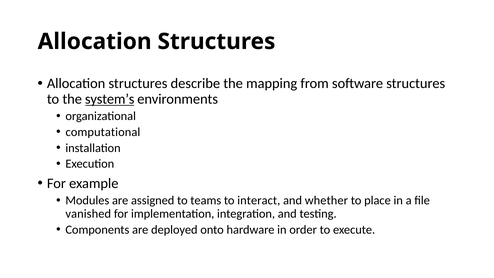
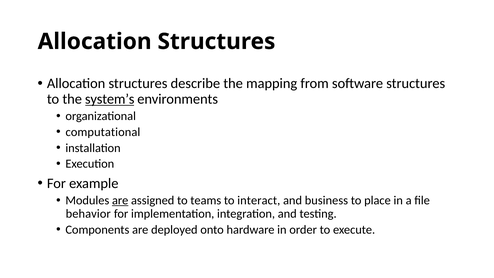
are at (120, 200) underline: none -> present
whether: whether -> business
vanished: vanished -> behavior
